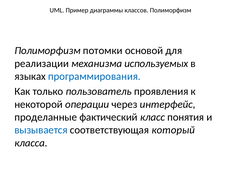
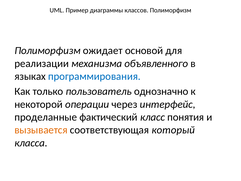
потомки: потомки -> ожидает
используемых: используемых -> объявленного
проявления: проявления -> однозначно
вызывается colour: blue -> orange
